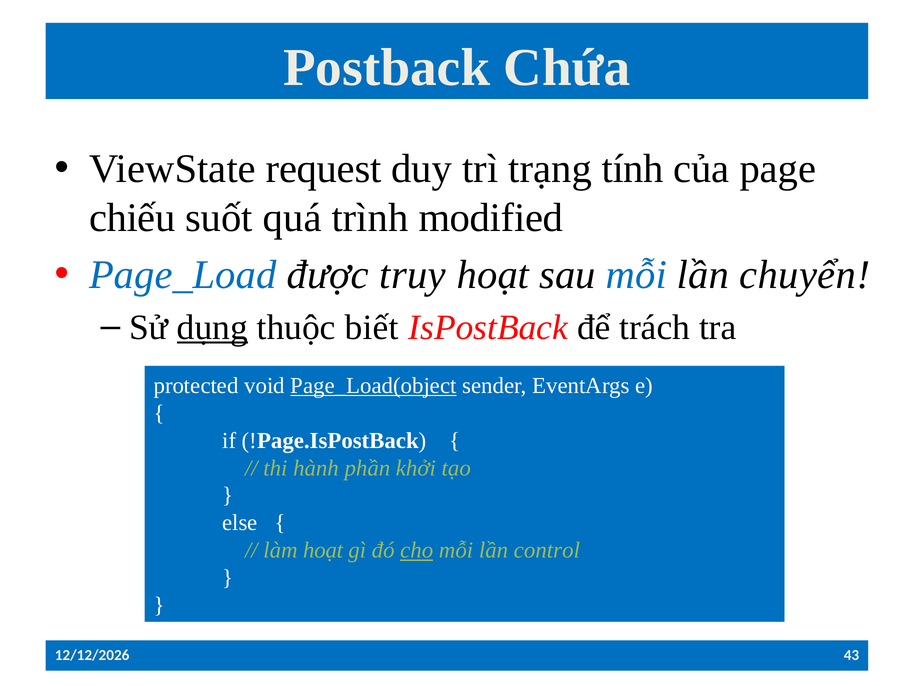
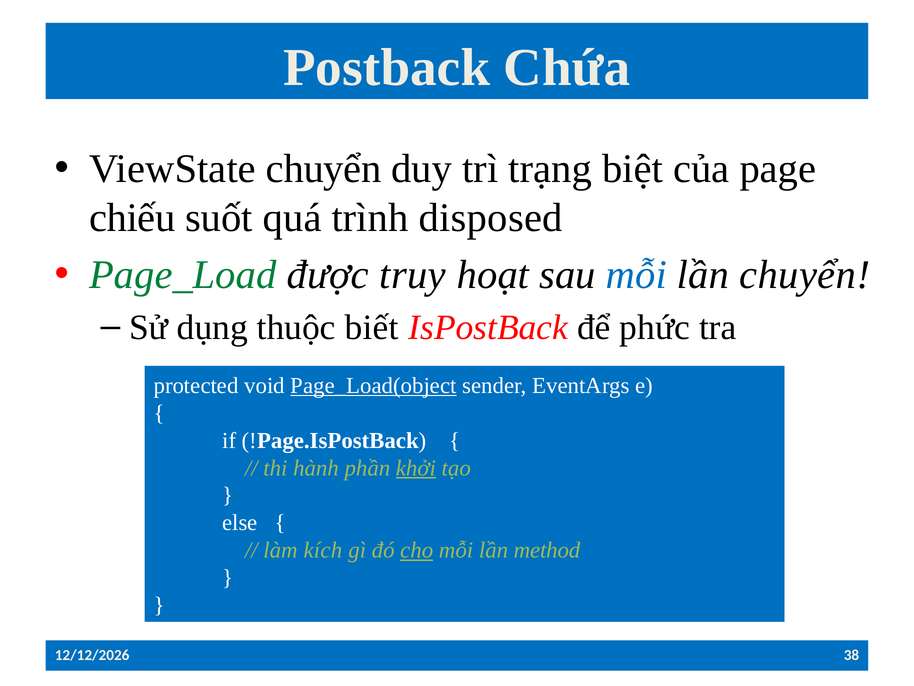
ViewState request: request -> chuyển
tính: tính -> biệt
modified: modified -> disposed
Page_Load colour: blue -> green
dụng underline: present -> none
trách: trách -> phức
khởi underline: none -> present
làm hoạt: hoạt -> kích
control: control -> method
43: 43 -> 38
